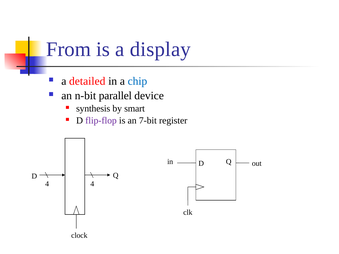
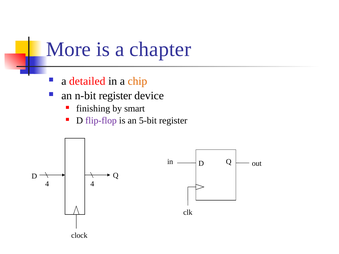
From: From -> More
display: display -> chapter
chip colour: blue -> orange
n-bit parallel: parallel -> register
synthesis: synthesis -> finishing
7-bit: 7-bit -> 5-bit
